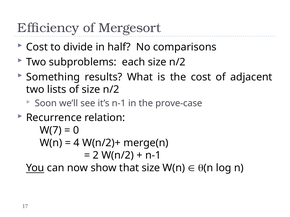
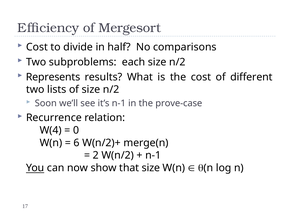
Something: Something -> Represents
adjacent: adjacent -> different
W(7: W(7 -> W(4
4: 4 -> 6
